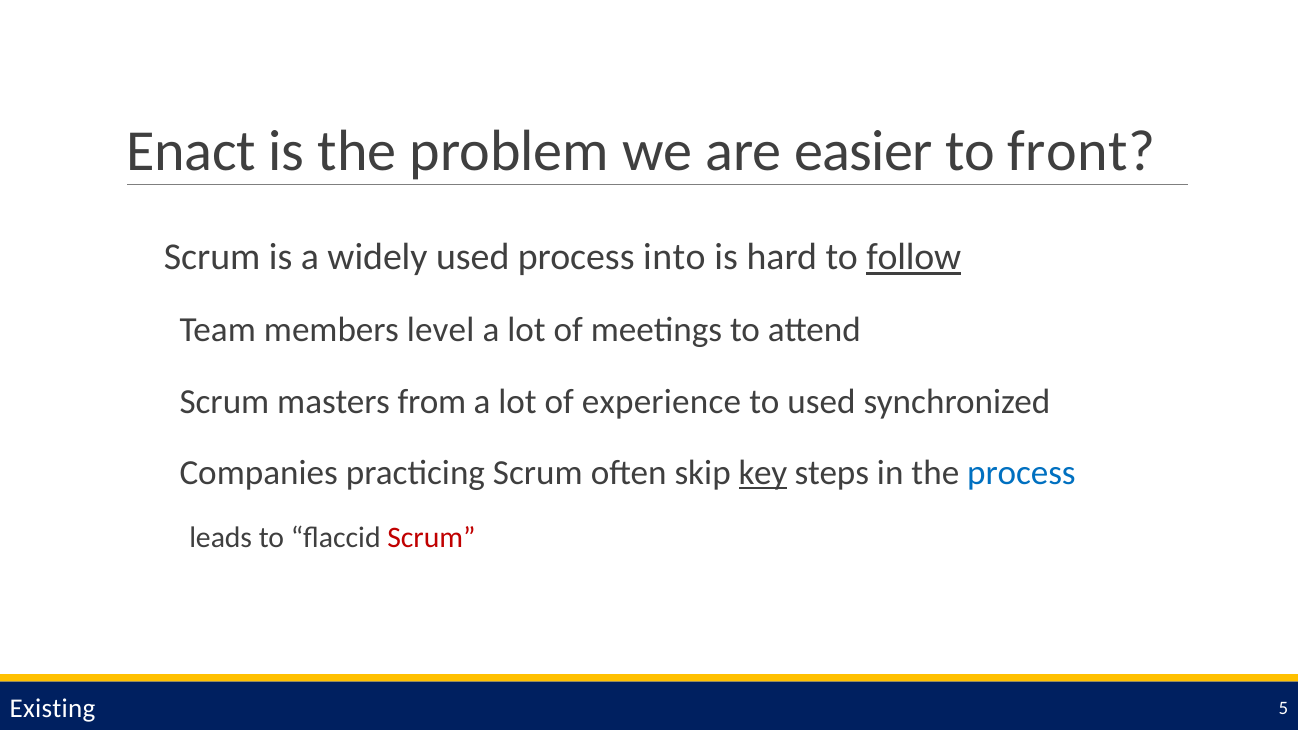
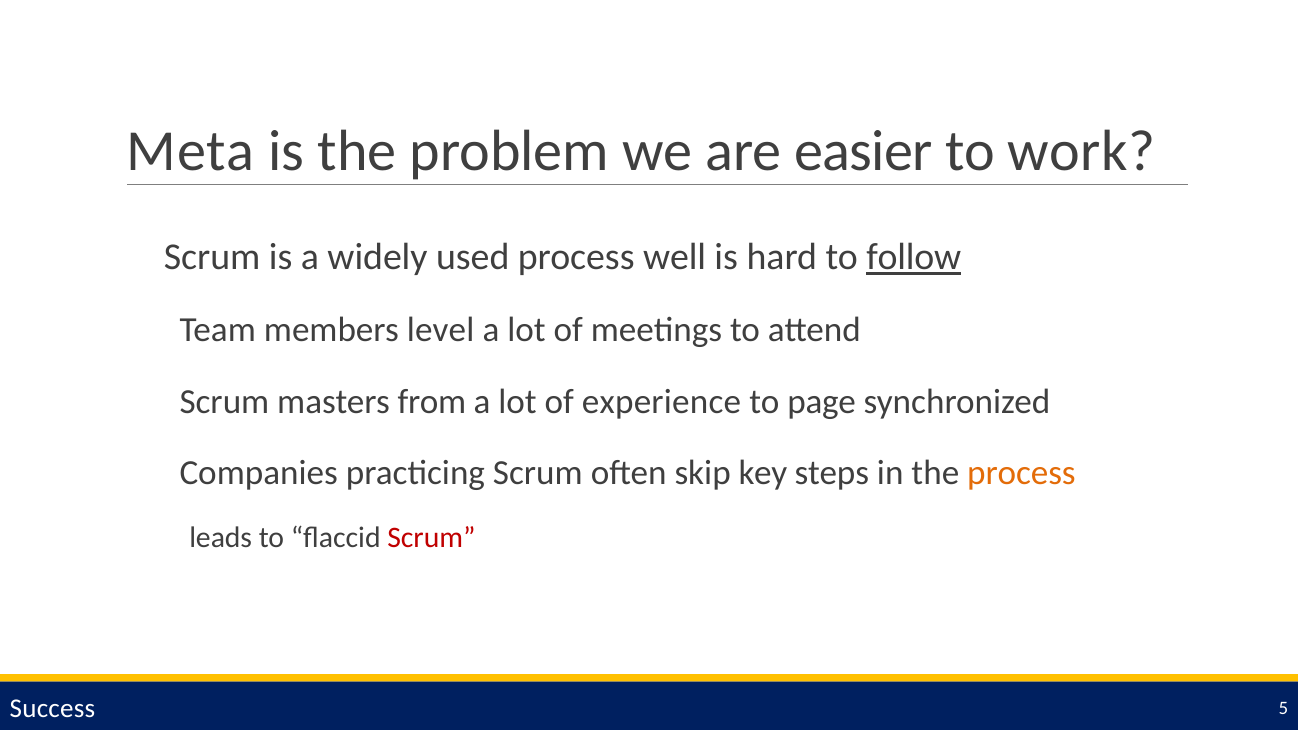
Enact: Enact -> Meta
front: front -> work
into: into -> well
to used: used -> page
key underline: present -> none
process at (1021, 473) colour: blue -> orange
Existing: Existing -> Success
